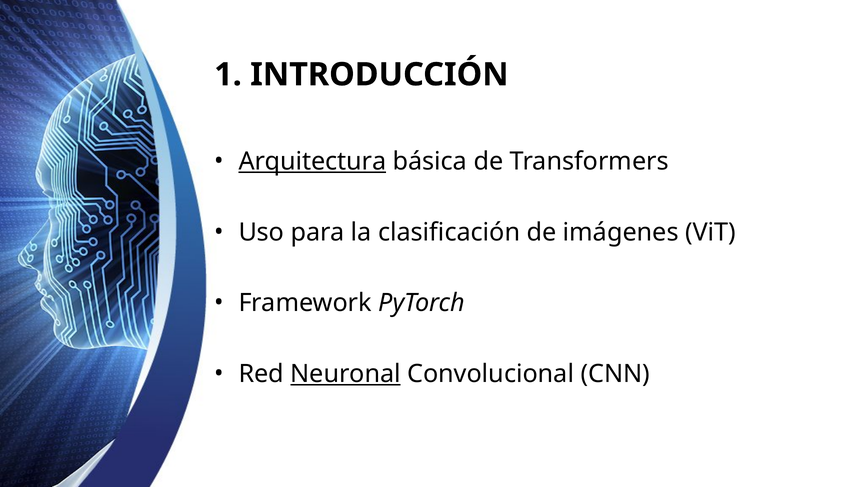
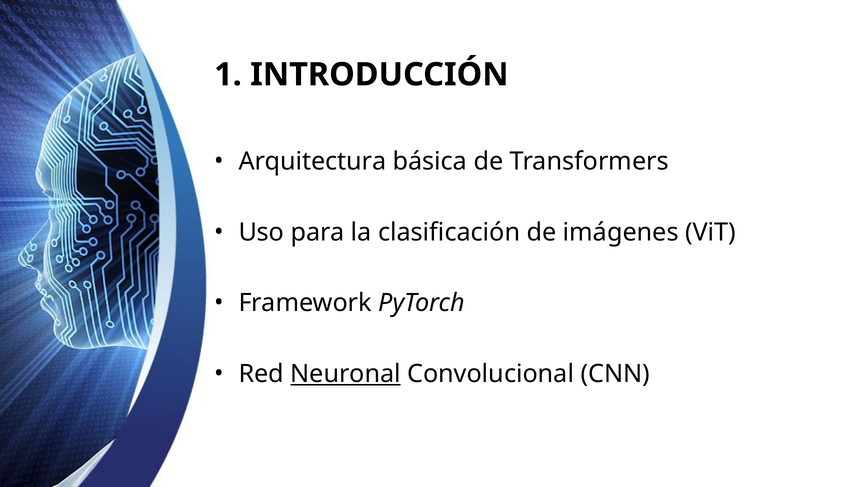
Arquitectura underline: present -> none
